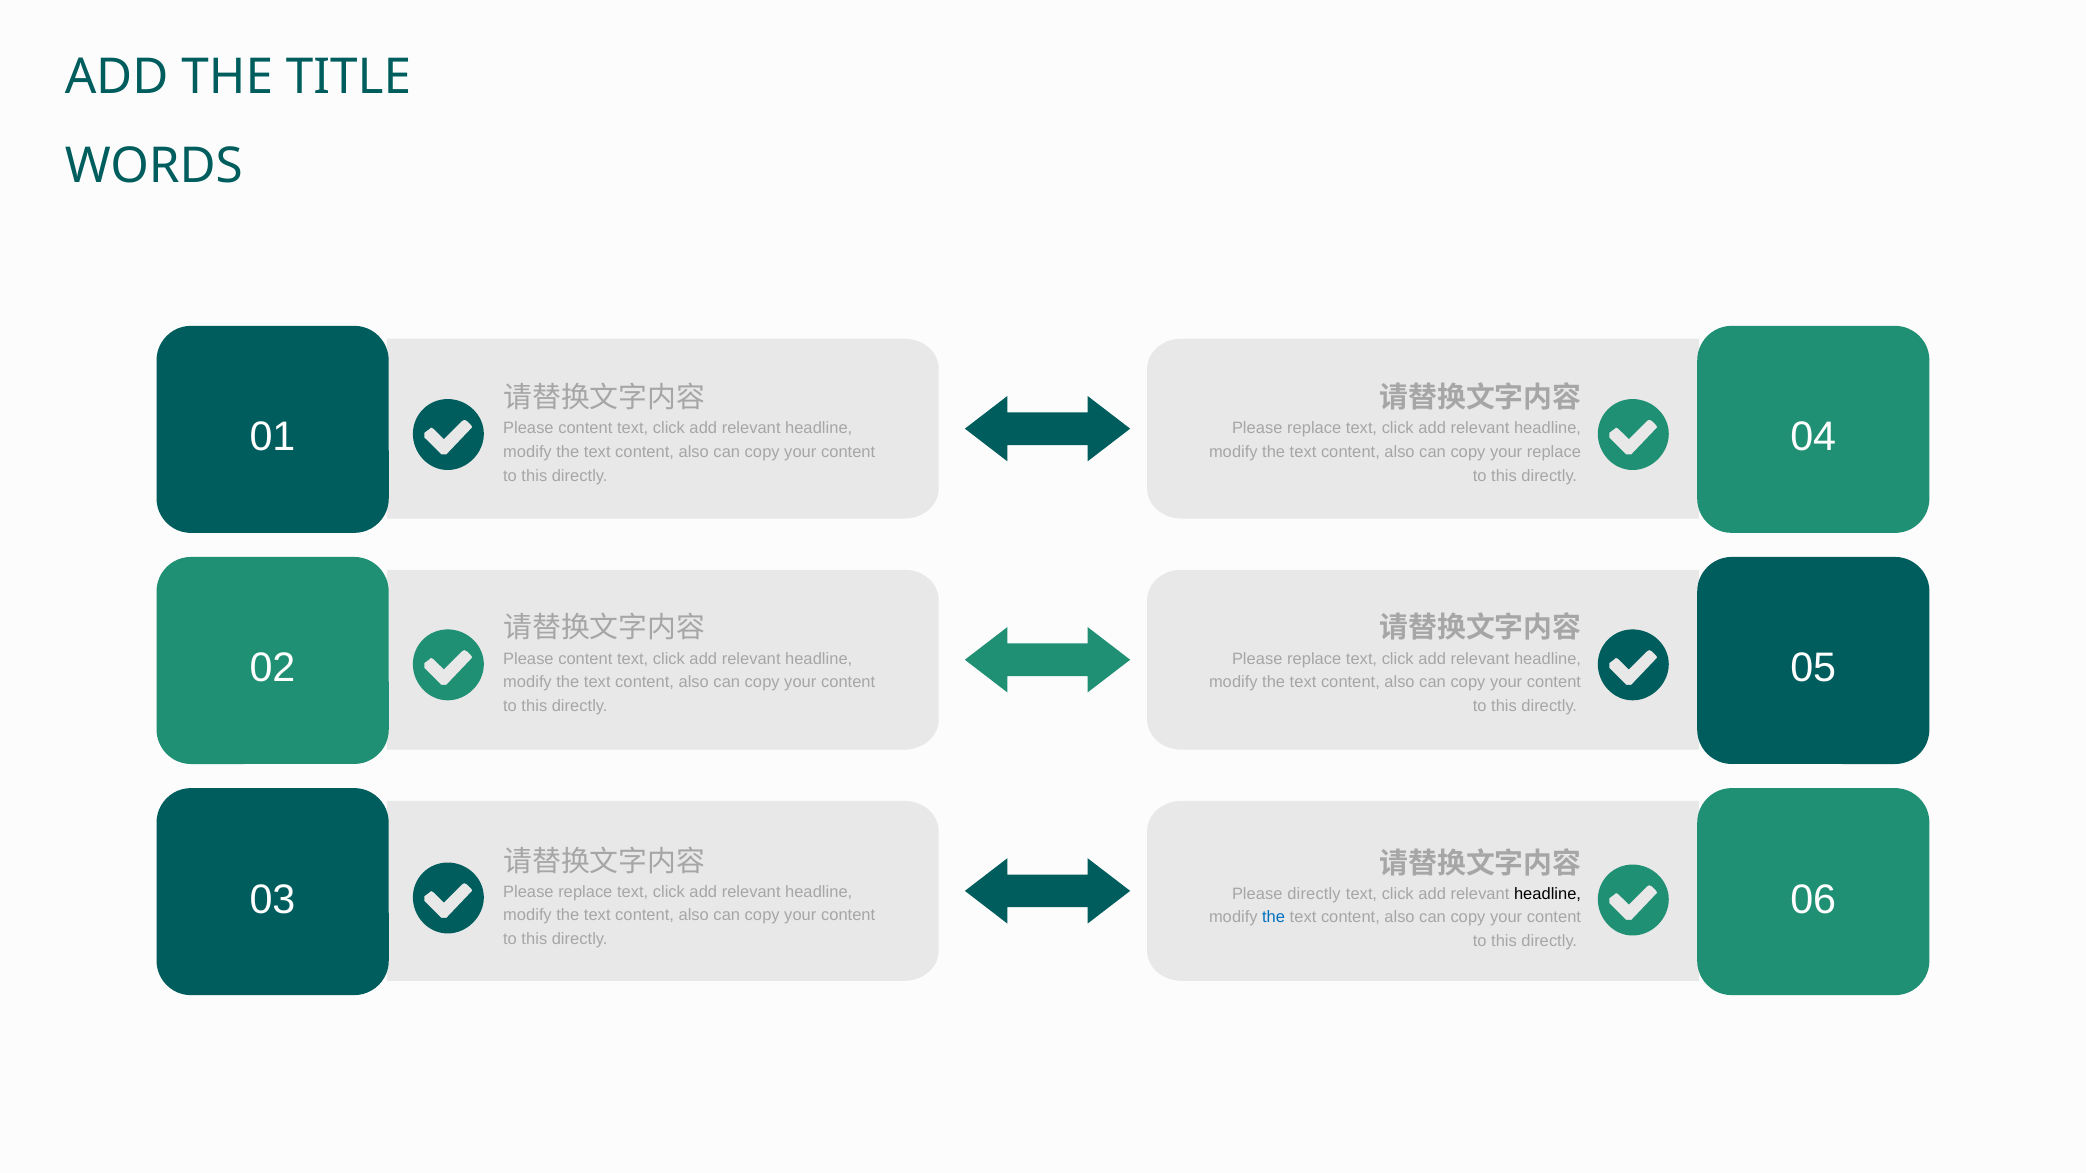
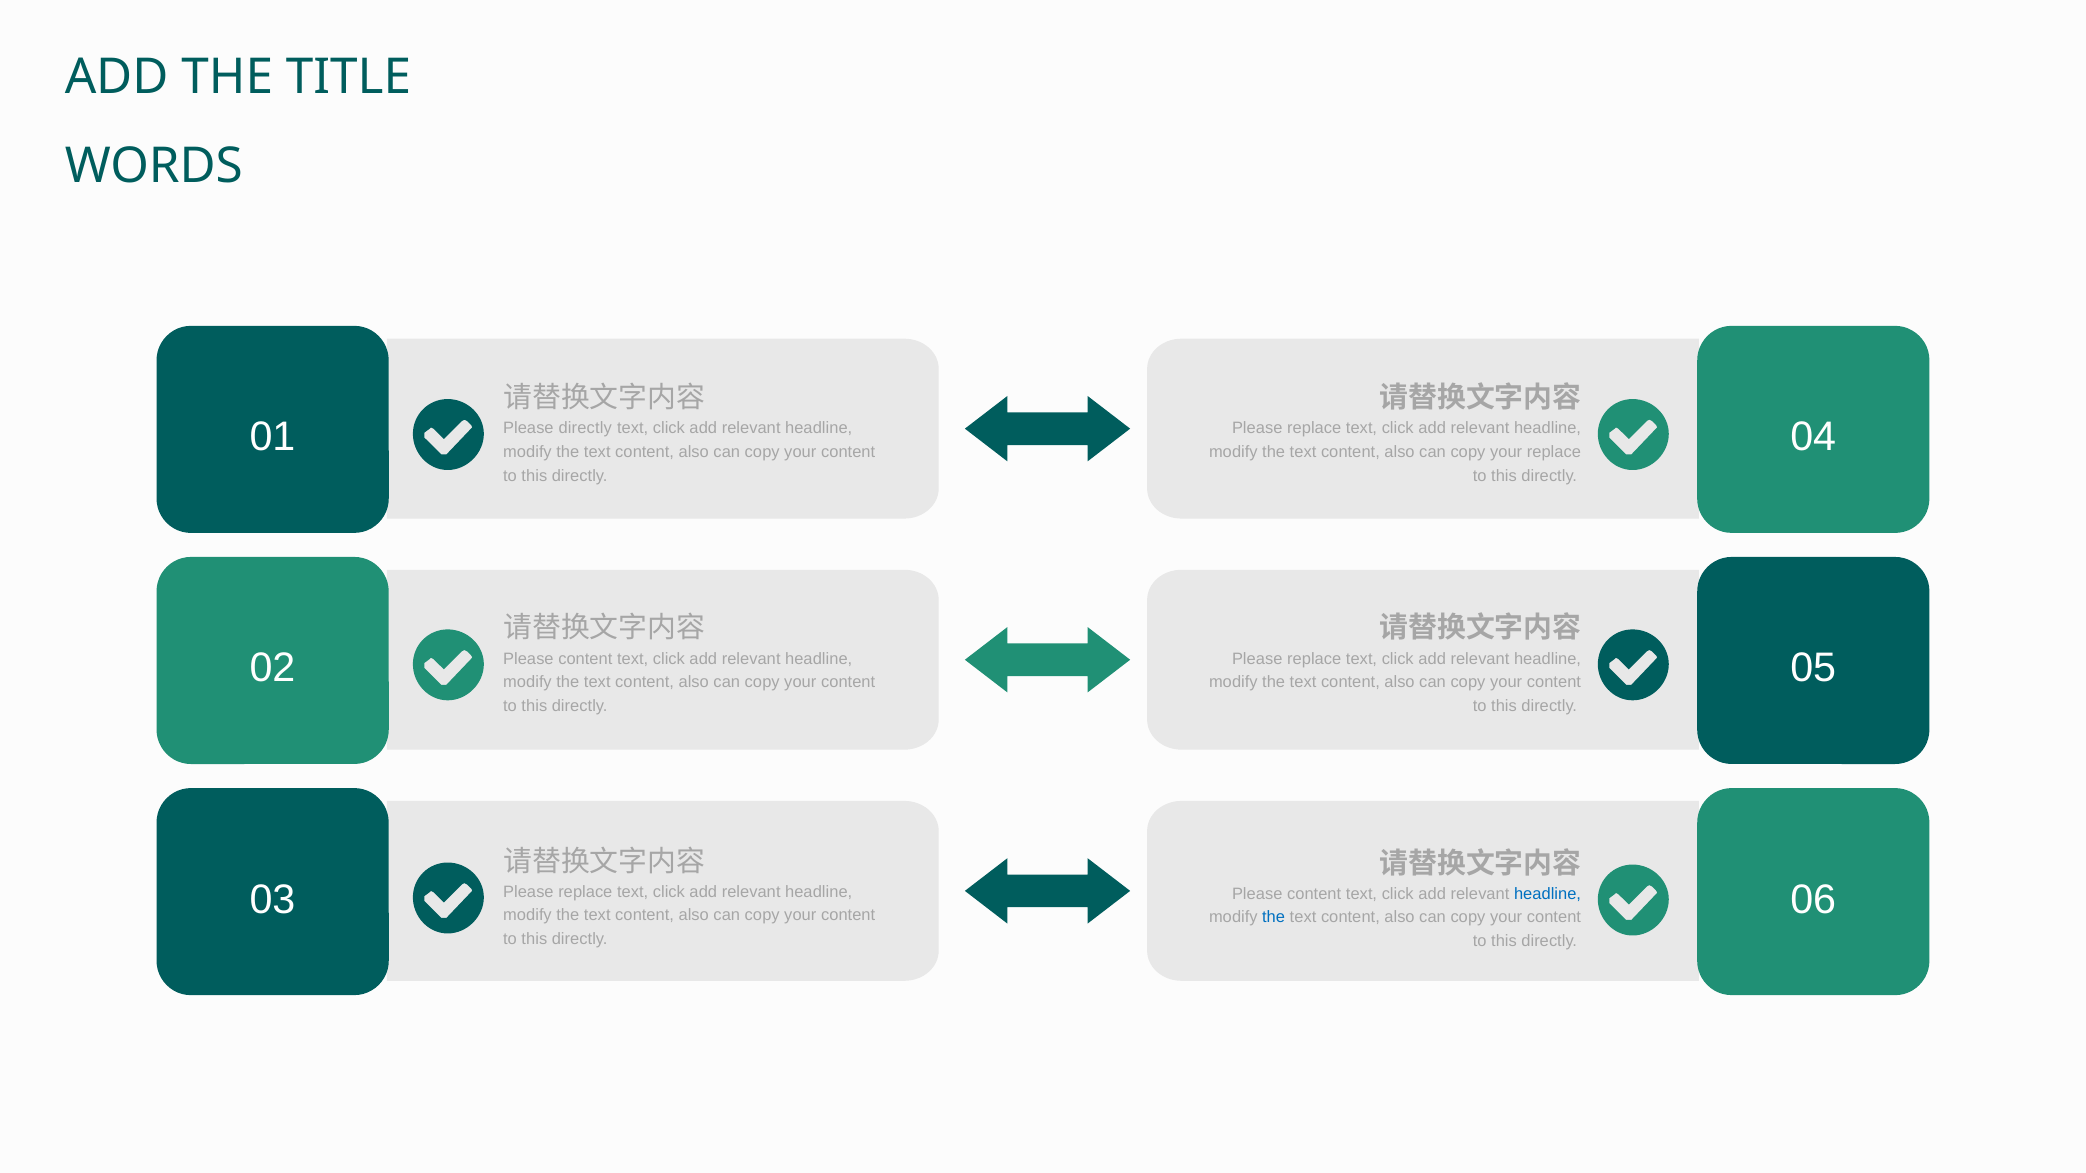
content at (585, 428): content -> directly
directly at (1314, 894): directly -> content
headline at (1548, 894) colour: black -> blue
